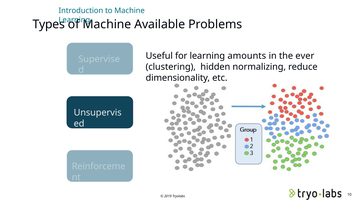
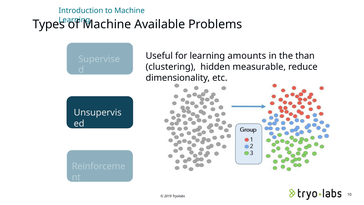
ever: ever -> than
normalizing: normalizing -> measurable
